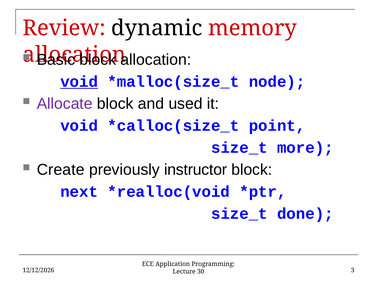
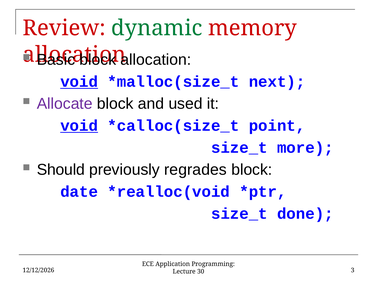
dynamic colour: black -> green
node: node -> next
void at (79, 126) underline: none -> present
Create: Create -> Should
instructor: instructor -> regrades
next: next -> date
